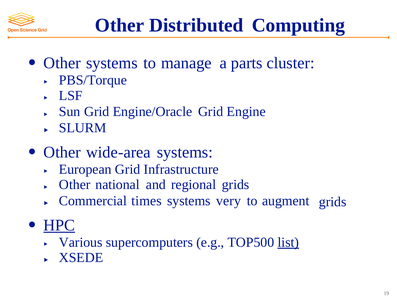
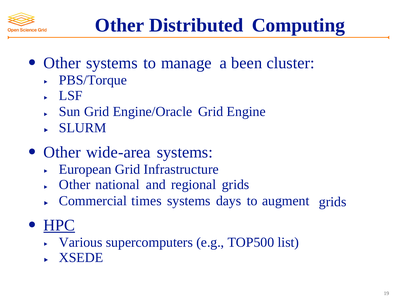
parts: parts -> been
very: very -> days
list underline: present -> none
